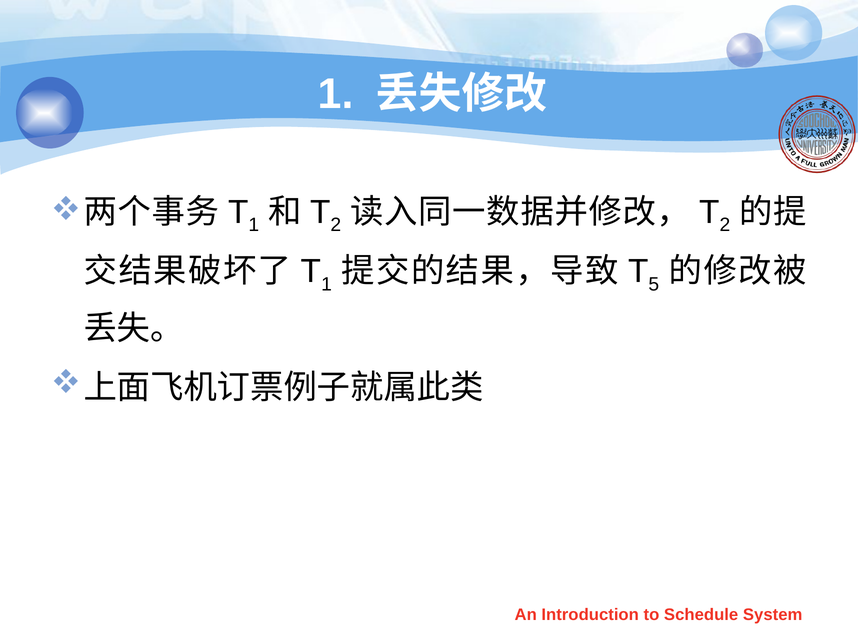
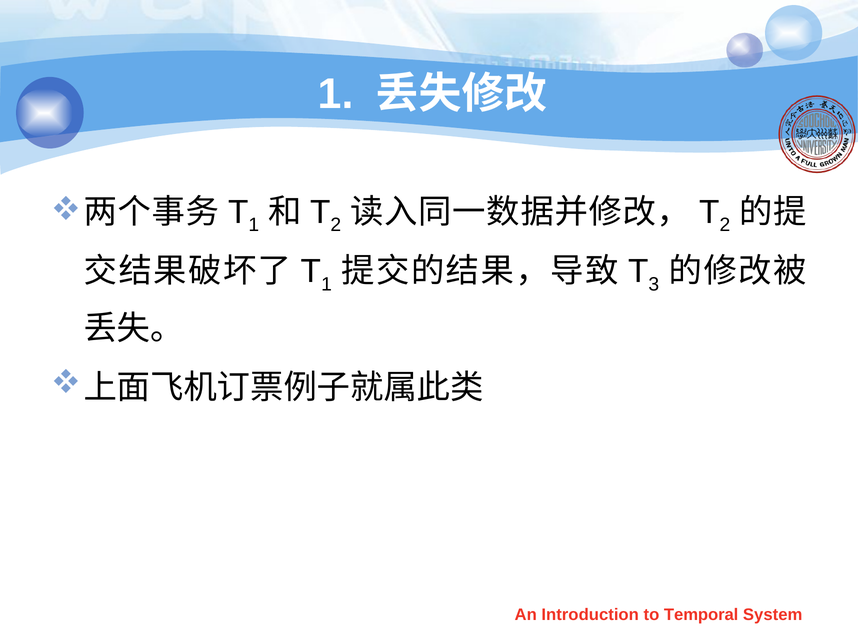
5: 5 -> 3
Schedule: Schedule -> Temporal
